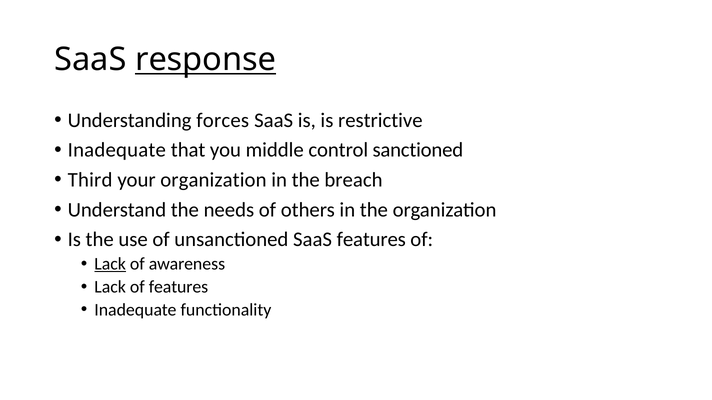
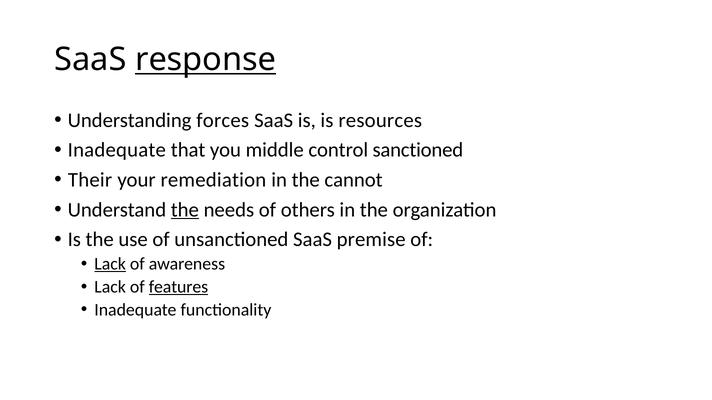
restrictive: restrictive -> resources
Third: Third -> Their
your organization: organization -> remediation
breach: breach -> cannot
the at (185, 210) underline: none -> present
SaaS features: features -> premise
features at (178, 287) underline: none -> present
